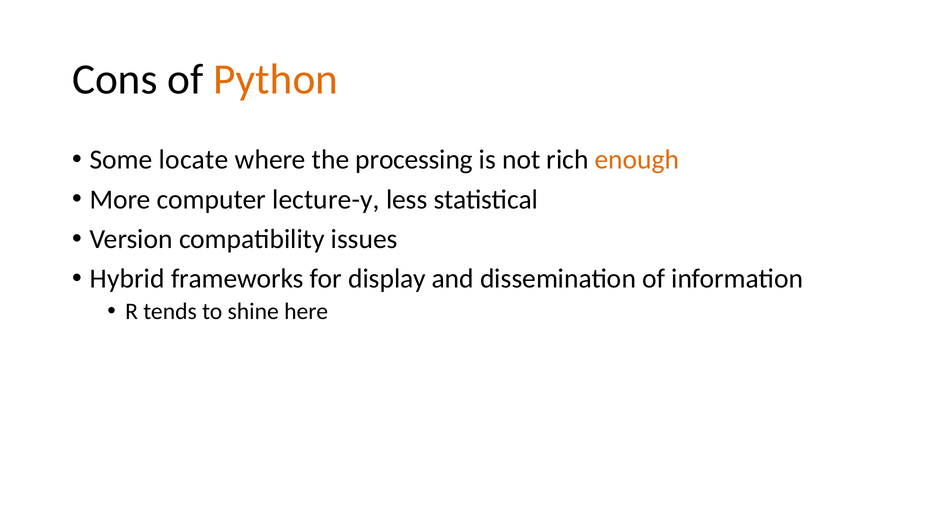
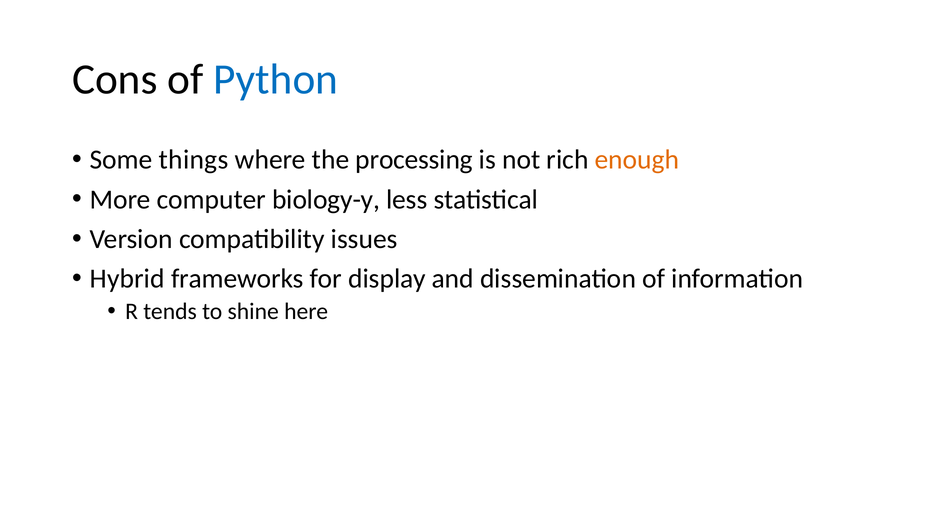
Python colour: orange -> blue
locate: locate -> things
lecture-y: lecture-y -> biology-y
